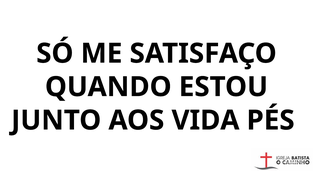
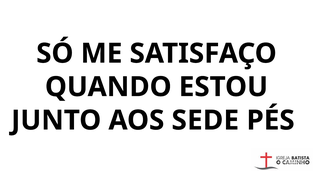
VIDA: VIDA -> SEDE
